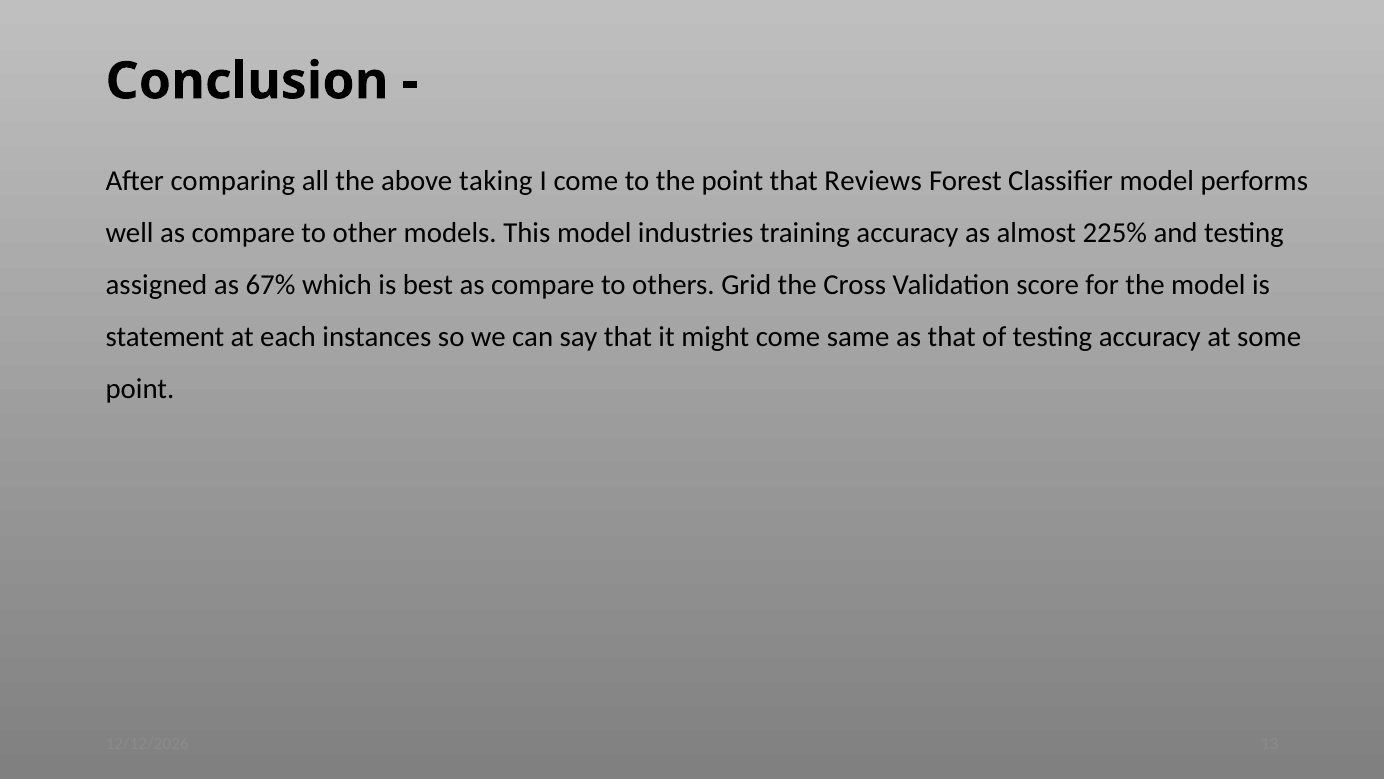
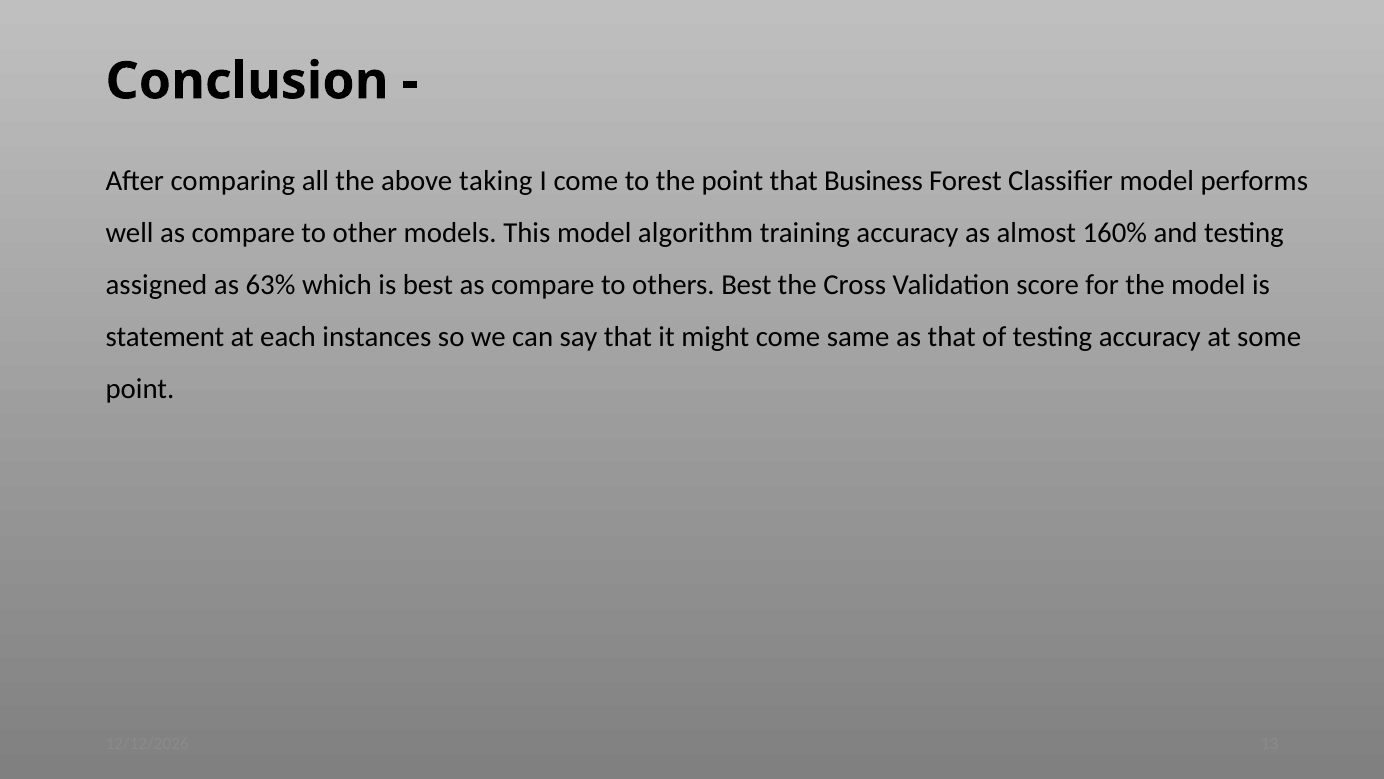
Reviews: Reviews -> Business
industries: industries -> algorithm
225%: 225% -> 160%
67%: 67% -> 63%
others Grid: Grid -> Best
